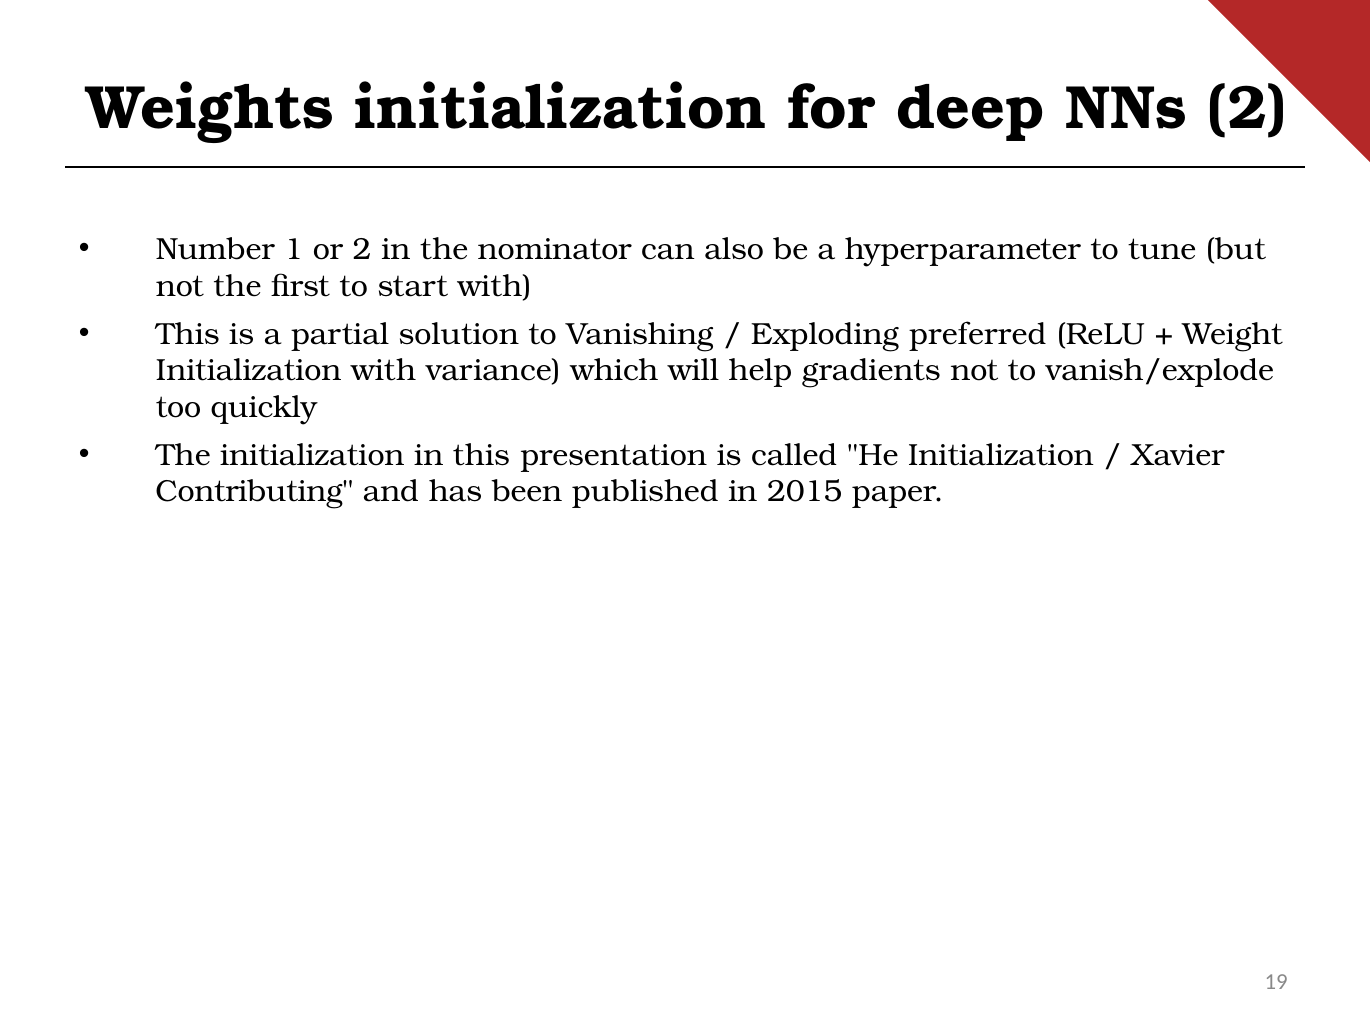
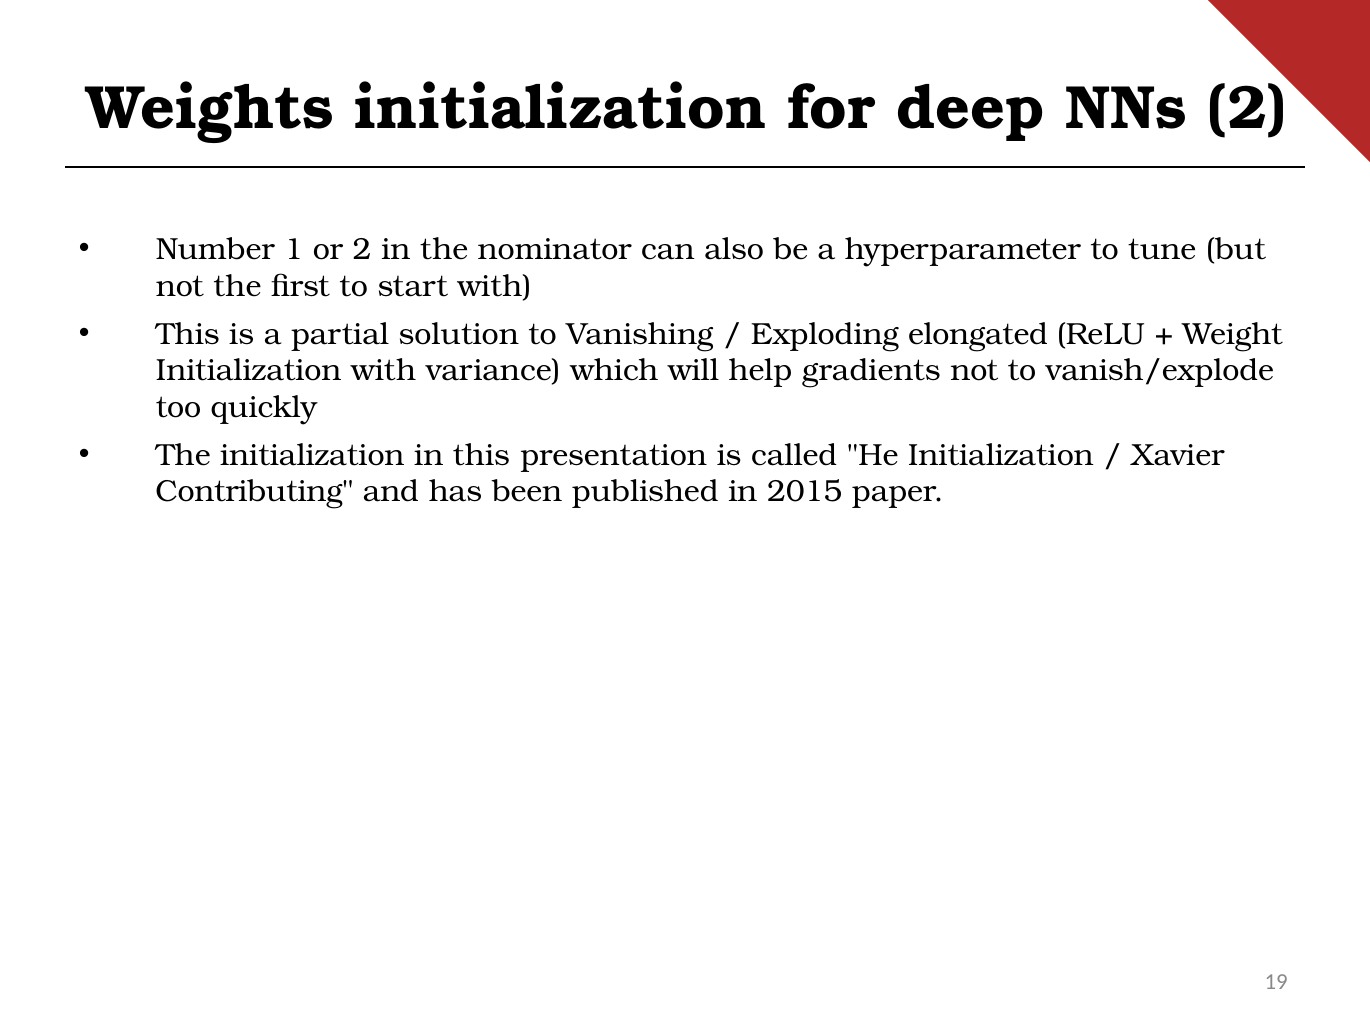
preferred: preferred -> elongated
